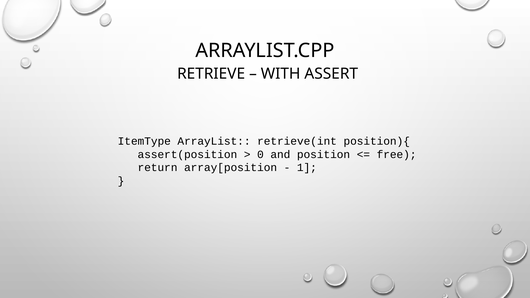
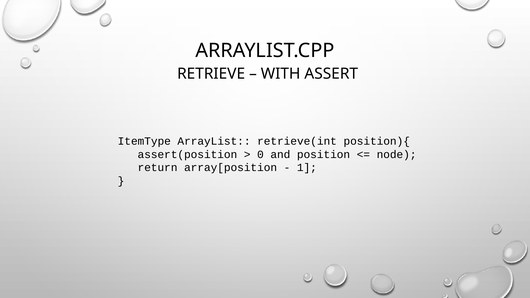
free: free -> node
